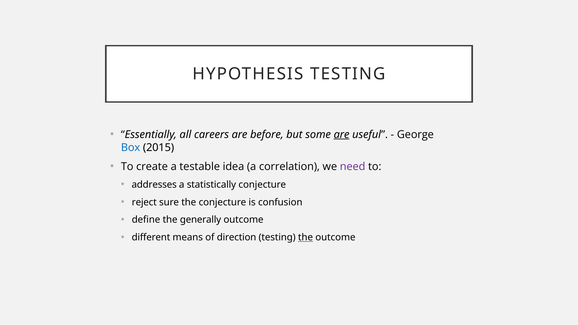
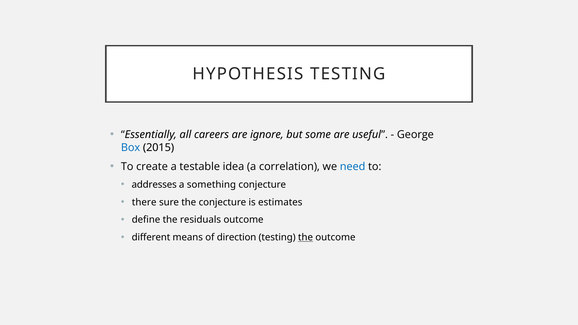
before: before -> ignore
are at (342, 134) underline: present -> none
need colour: purple -> blue
statistically: statistically -> something
reject: reject -> there
confusion: confusion -> estimates
generally: generally -> residuals
